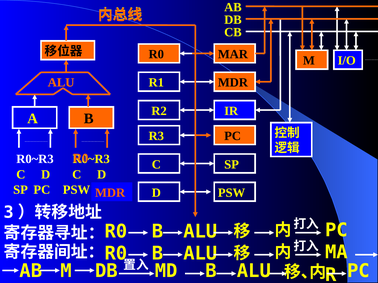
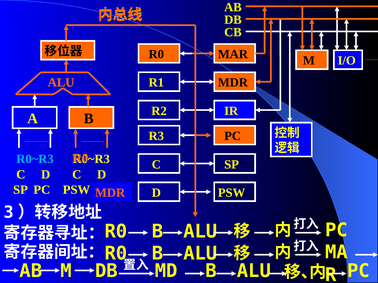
R0~R3 at (35, 159) colour: white -> light blue
